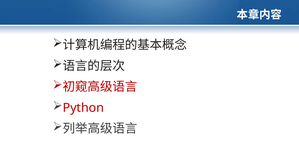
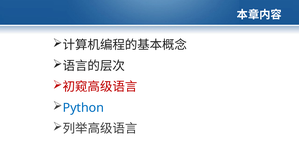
Python colour: red -> blue
